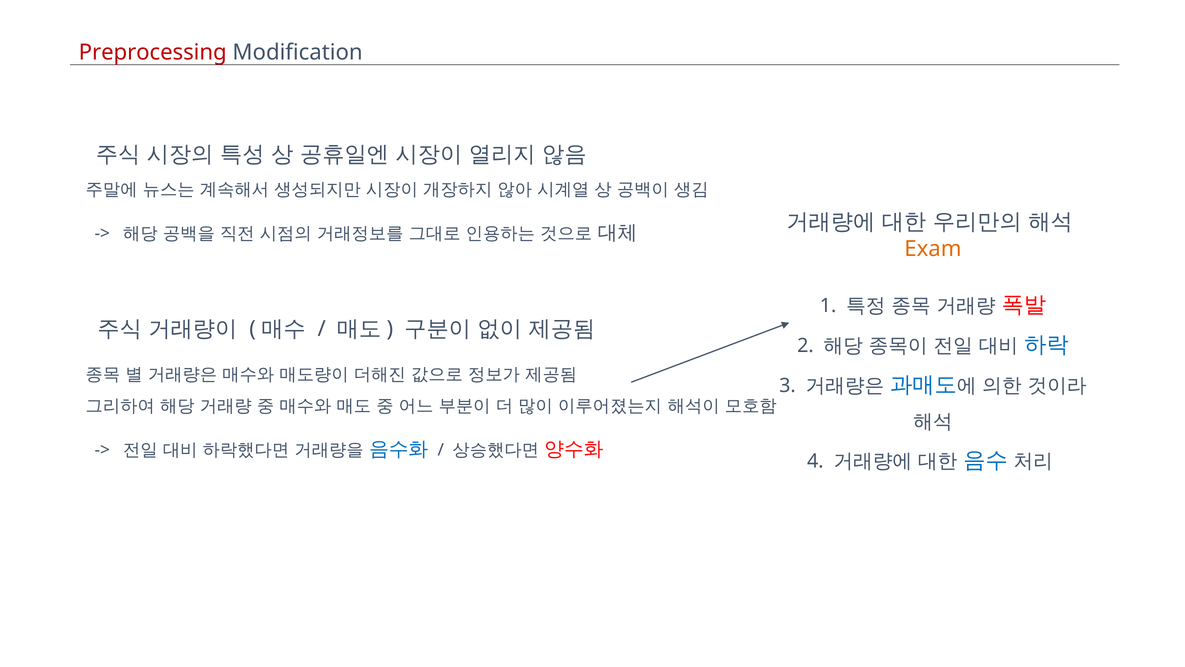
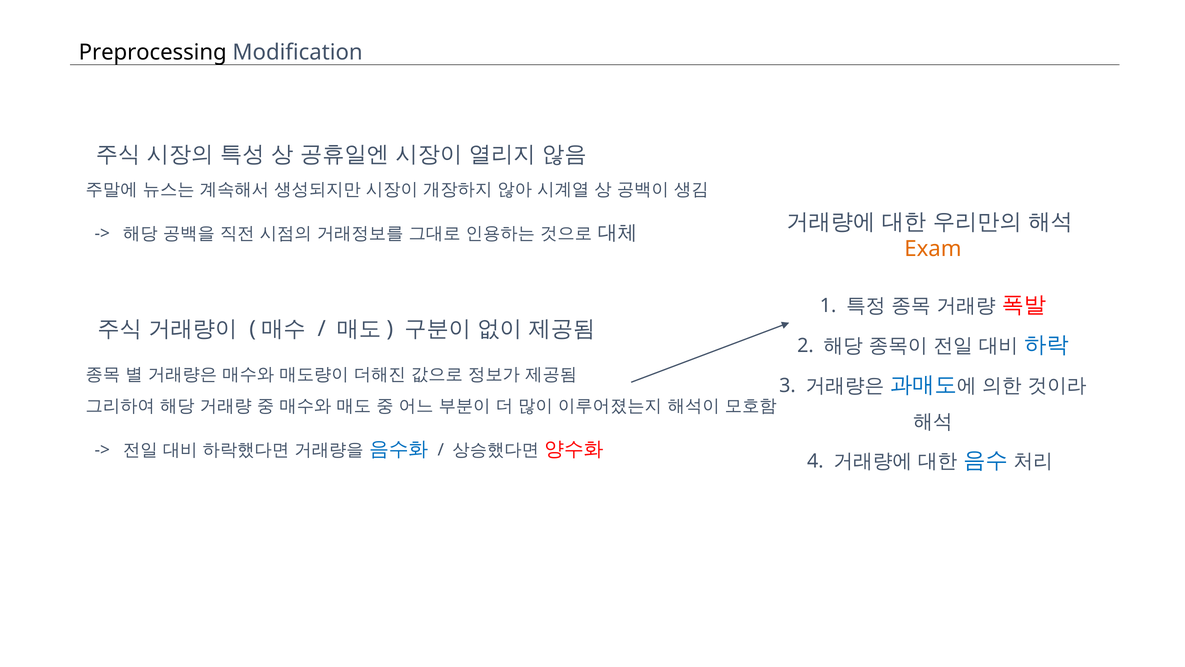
Preprocessing colour: red -> black
